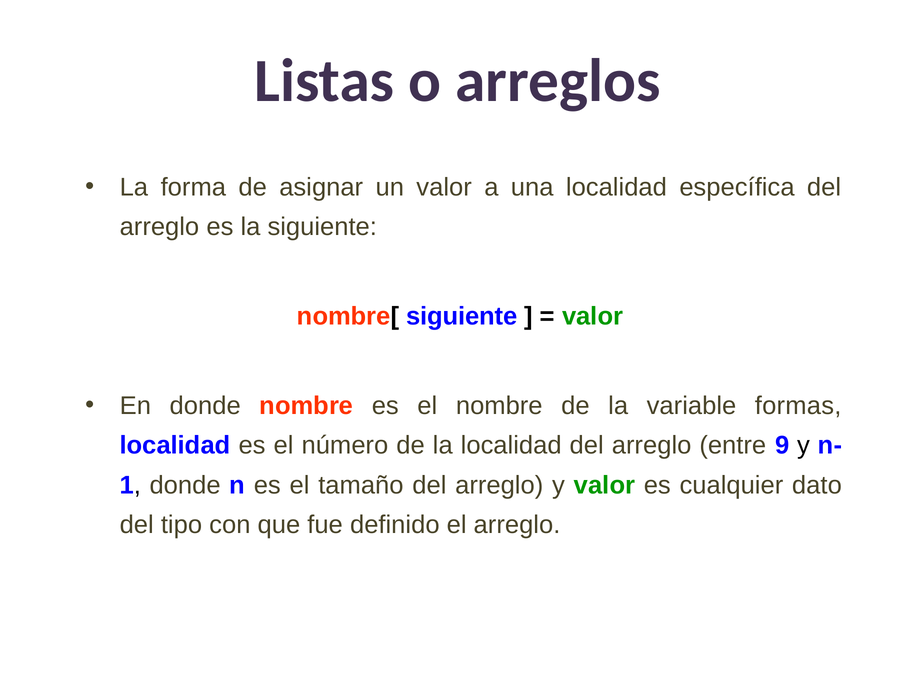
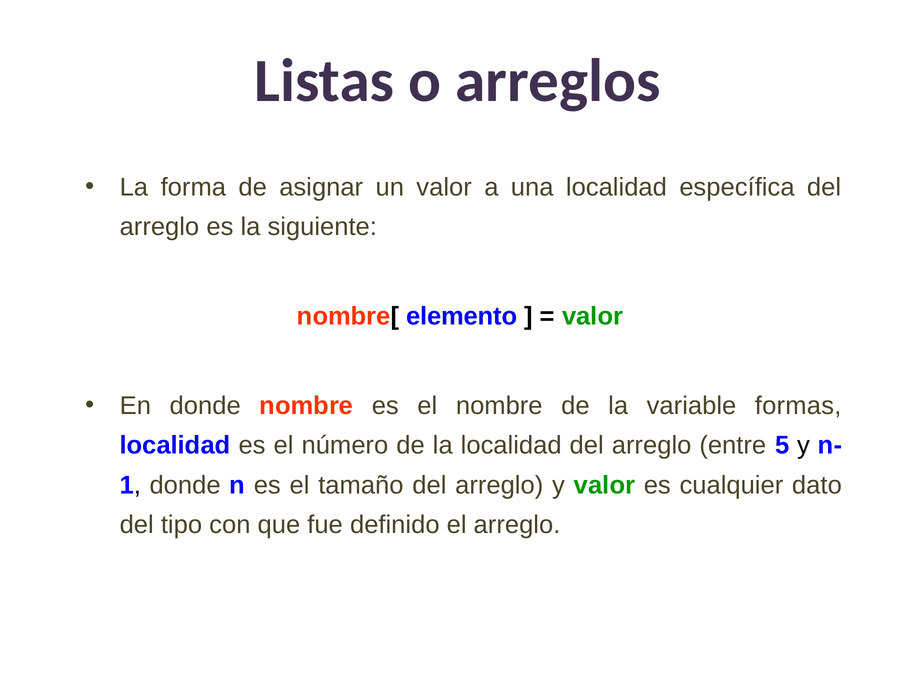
nombre[ siguiente: siguiente -> elemento
9: 9 -> 5
